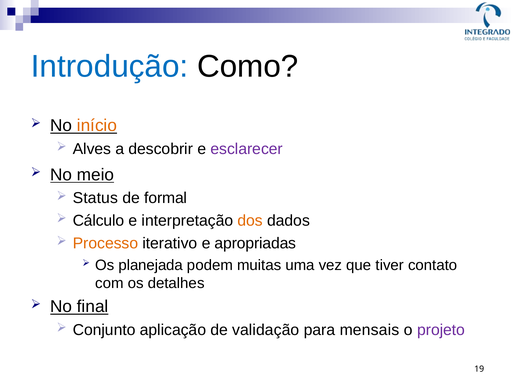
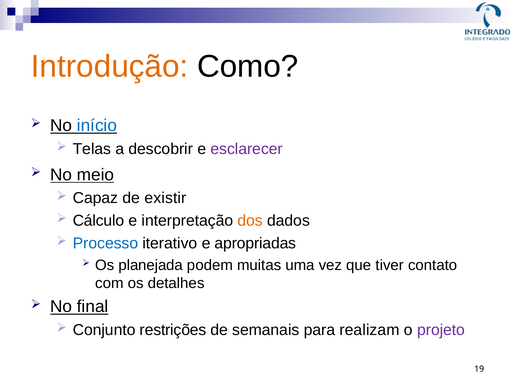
Introdução colour: blue -> orange
início colour: orange -> blue
Alves: Alves -> Telas
Status: Status -> Capaz
formal: formal -> existir
Processo colour: orange -> blue
aplicação: aplicação -> restrições
validação: validação -> semanais
mensais: mensais -> realizam
